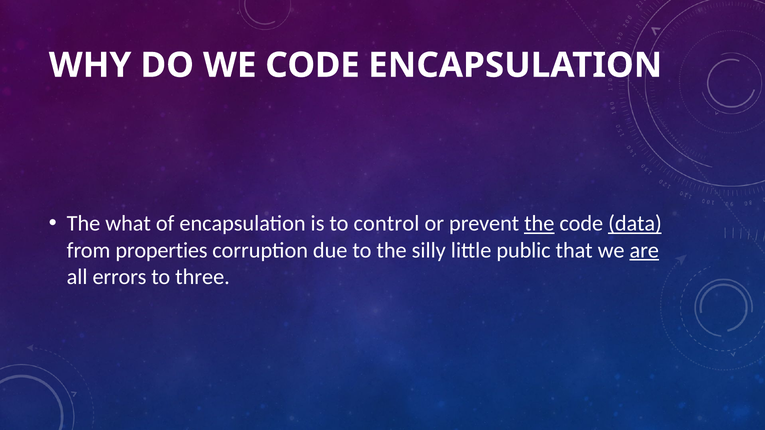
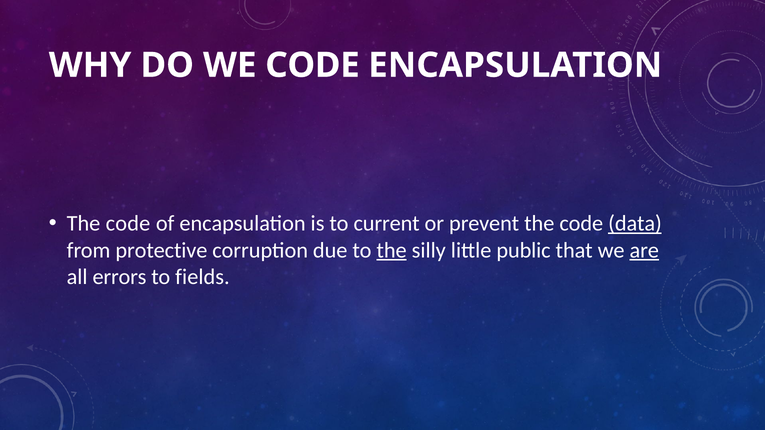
what at (128, 224): what -> code
control: control -> current
the at (539, 224) underline: present -> none
properties: properties -> protective
the at (392, 250) underline: none -> present
three: three -> fields
